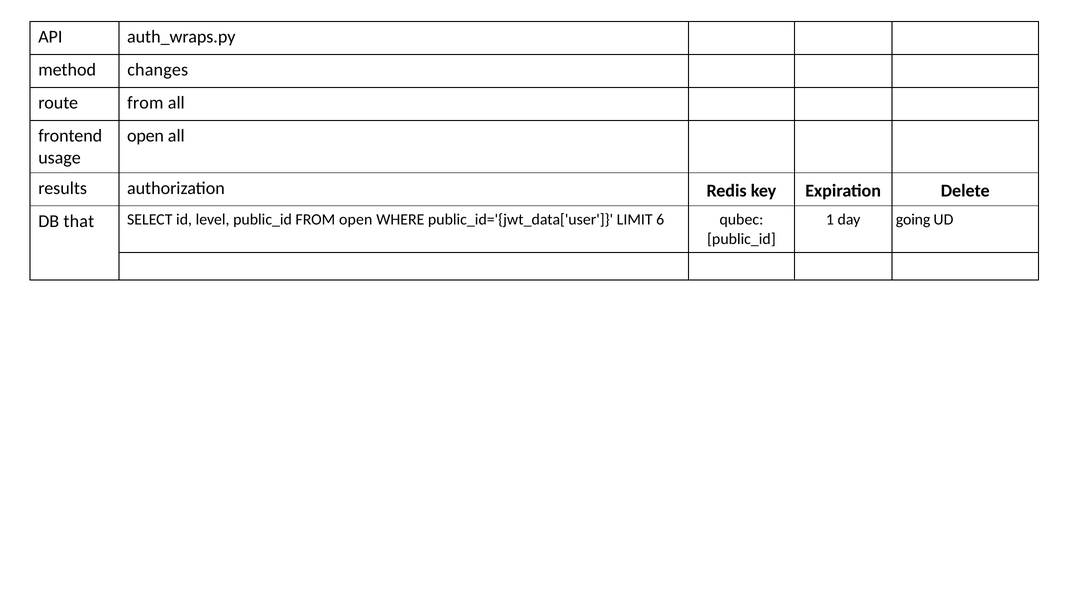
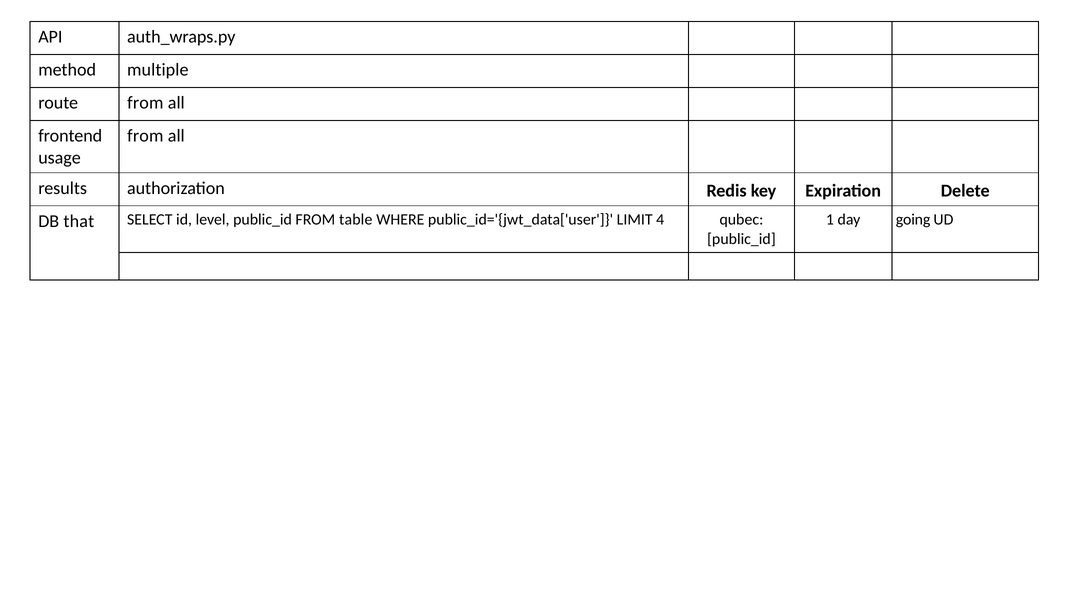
changes: changes -> multiple
open at (146, 136): open -> from
FROM open: open -> table
6: 6 -> 4
